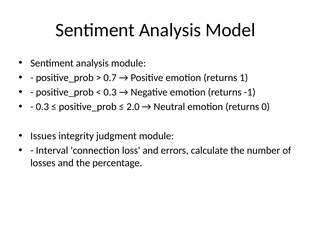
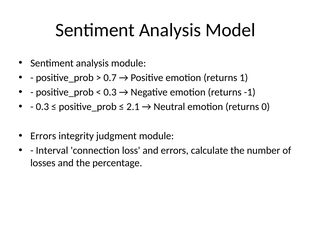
2.0: 2.0 -> 2.1
Issues at (43, 135): Issues -> Errors
